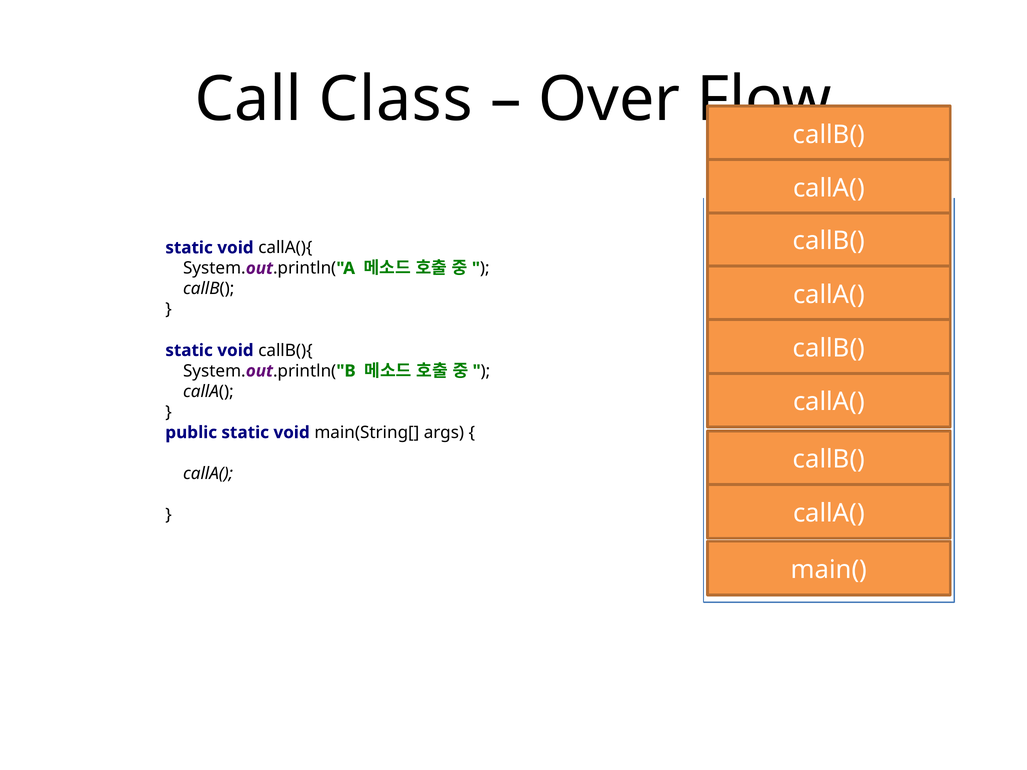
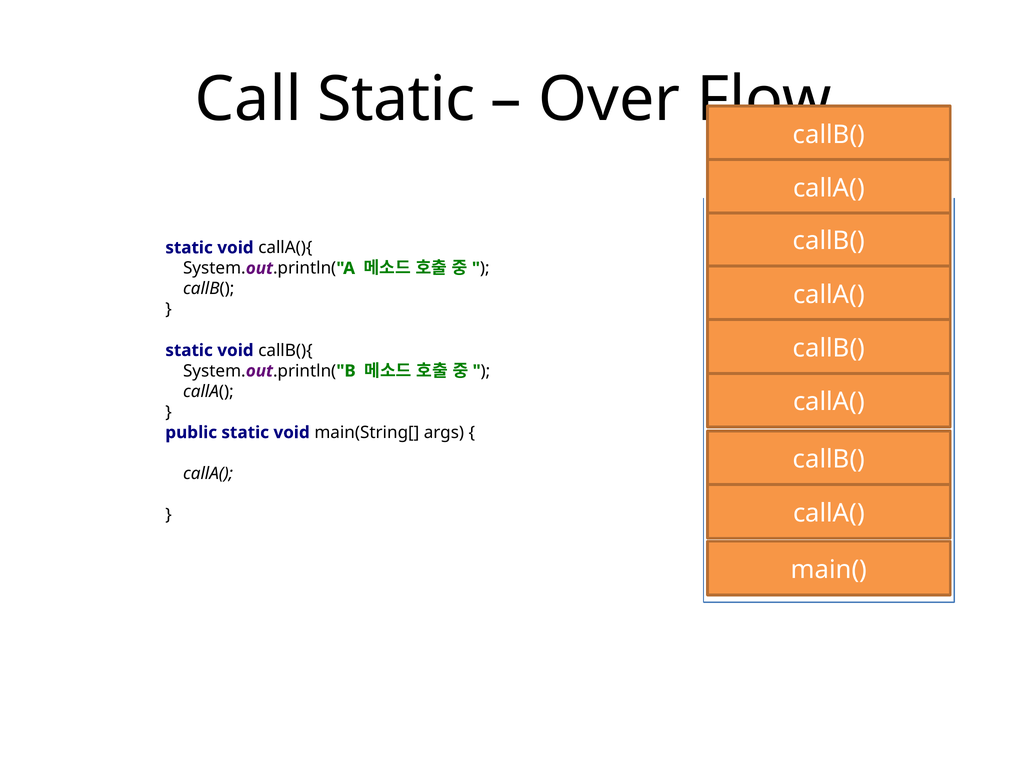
Call Class: Class -> Static
